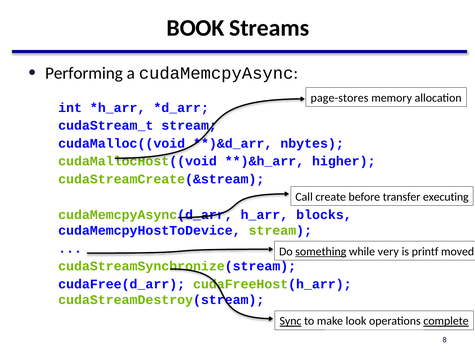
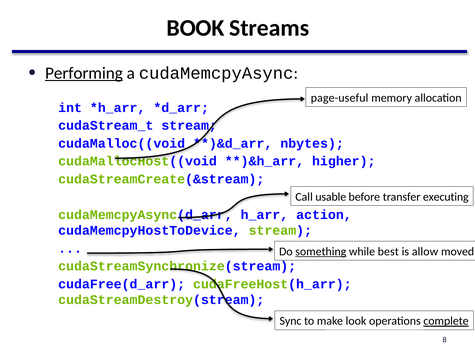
Performing underline: none -> present
page-stores: page-stores -> page-useful
create: create -> usable
blocks: blocks -> action
very: very -> best
printf: printf -> allow
Sync underline: present -> none
